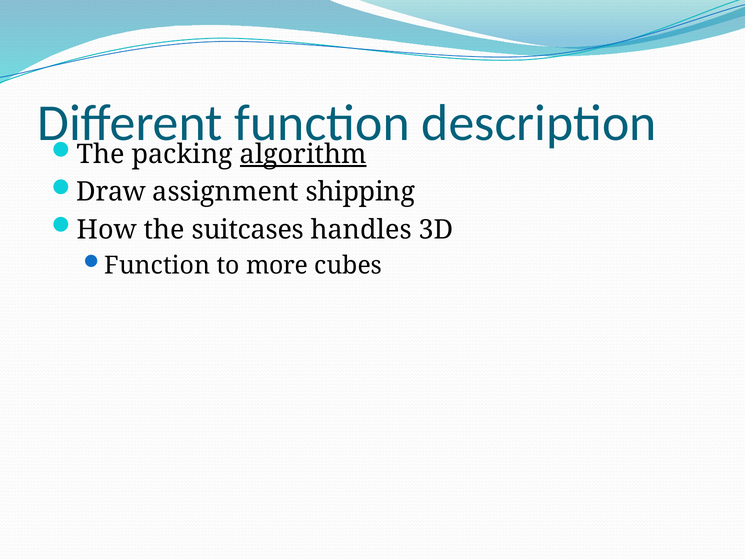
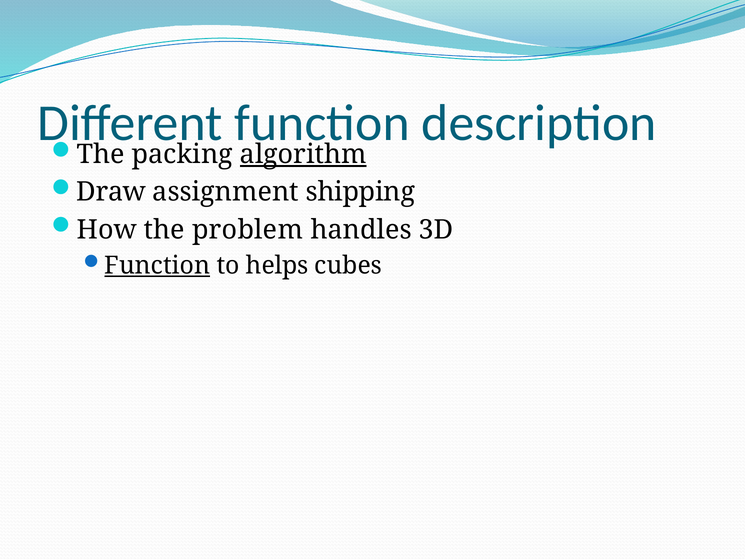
suitcases: suitcases -> problem
Function at (157, 265) underline: none -> present
more: more -> helps
